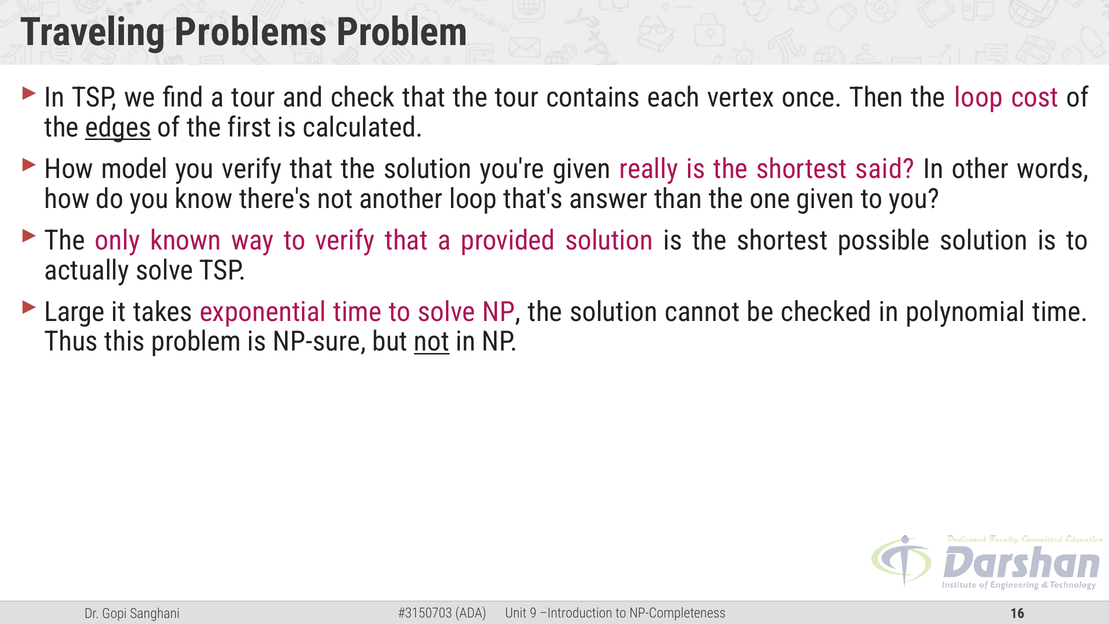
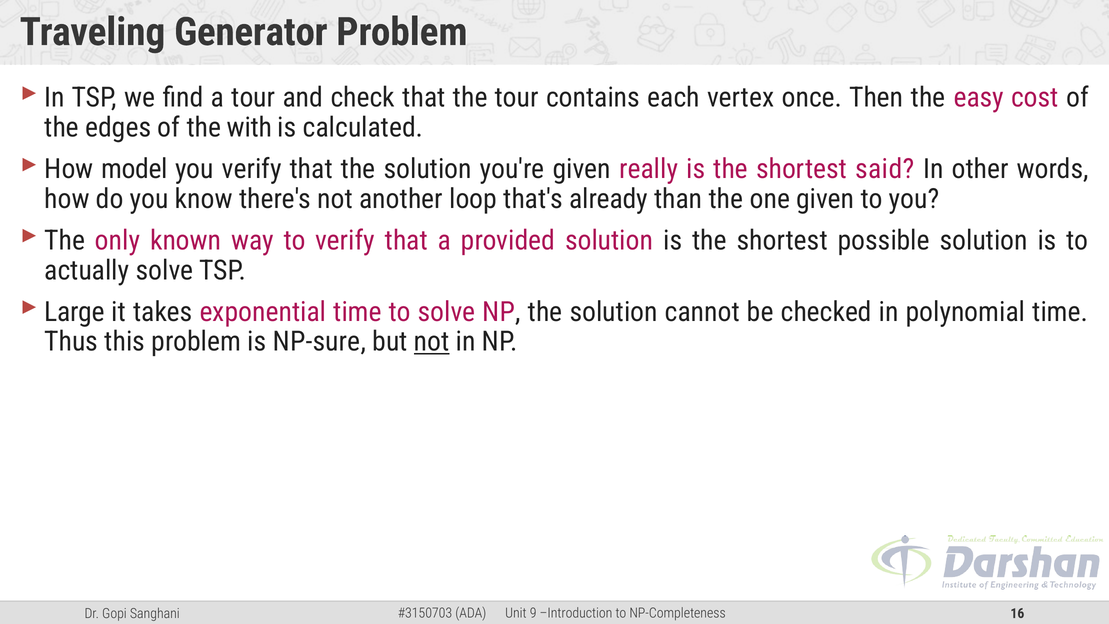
Problems: Problems -> Generator
the loop: loop -> easy
edges underline: present -> none
first: first -> with
answer: answer -> already
